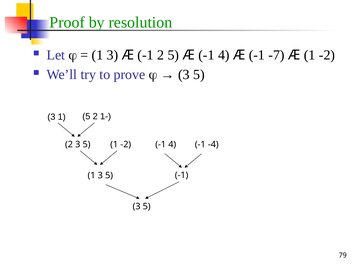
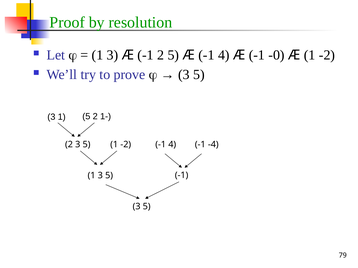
-7: -7 -> -0
